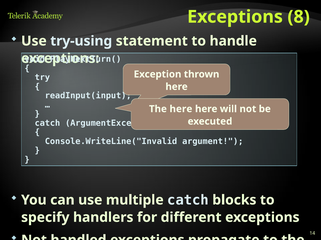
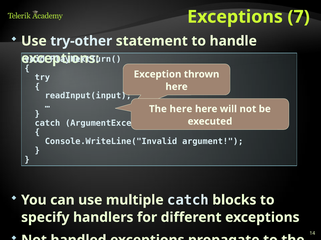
8: 8 -> 7
try-using: try-using -> try-other
